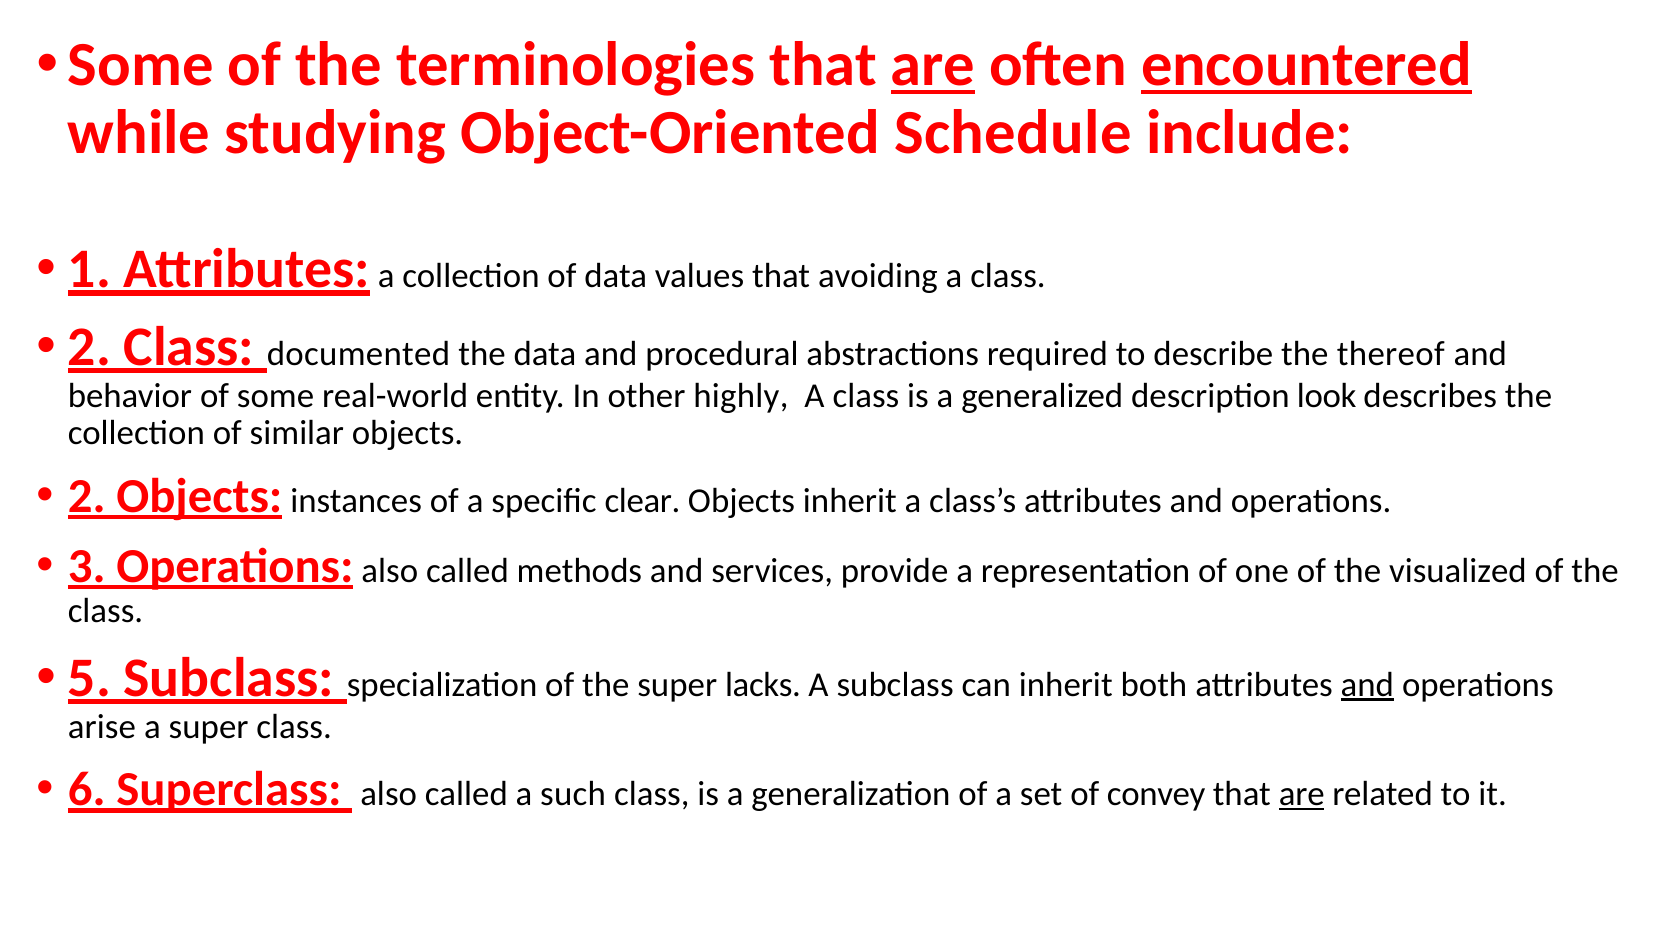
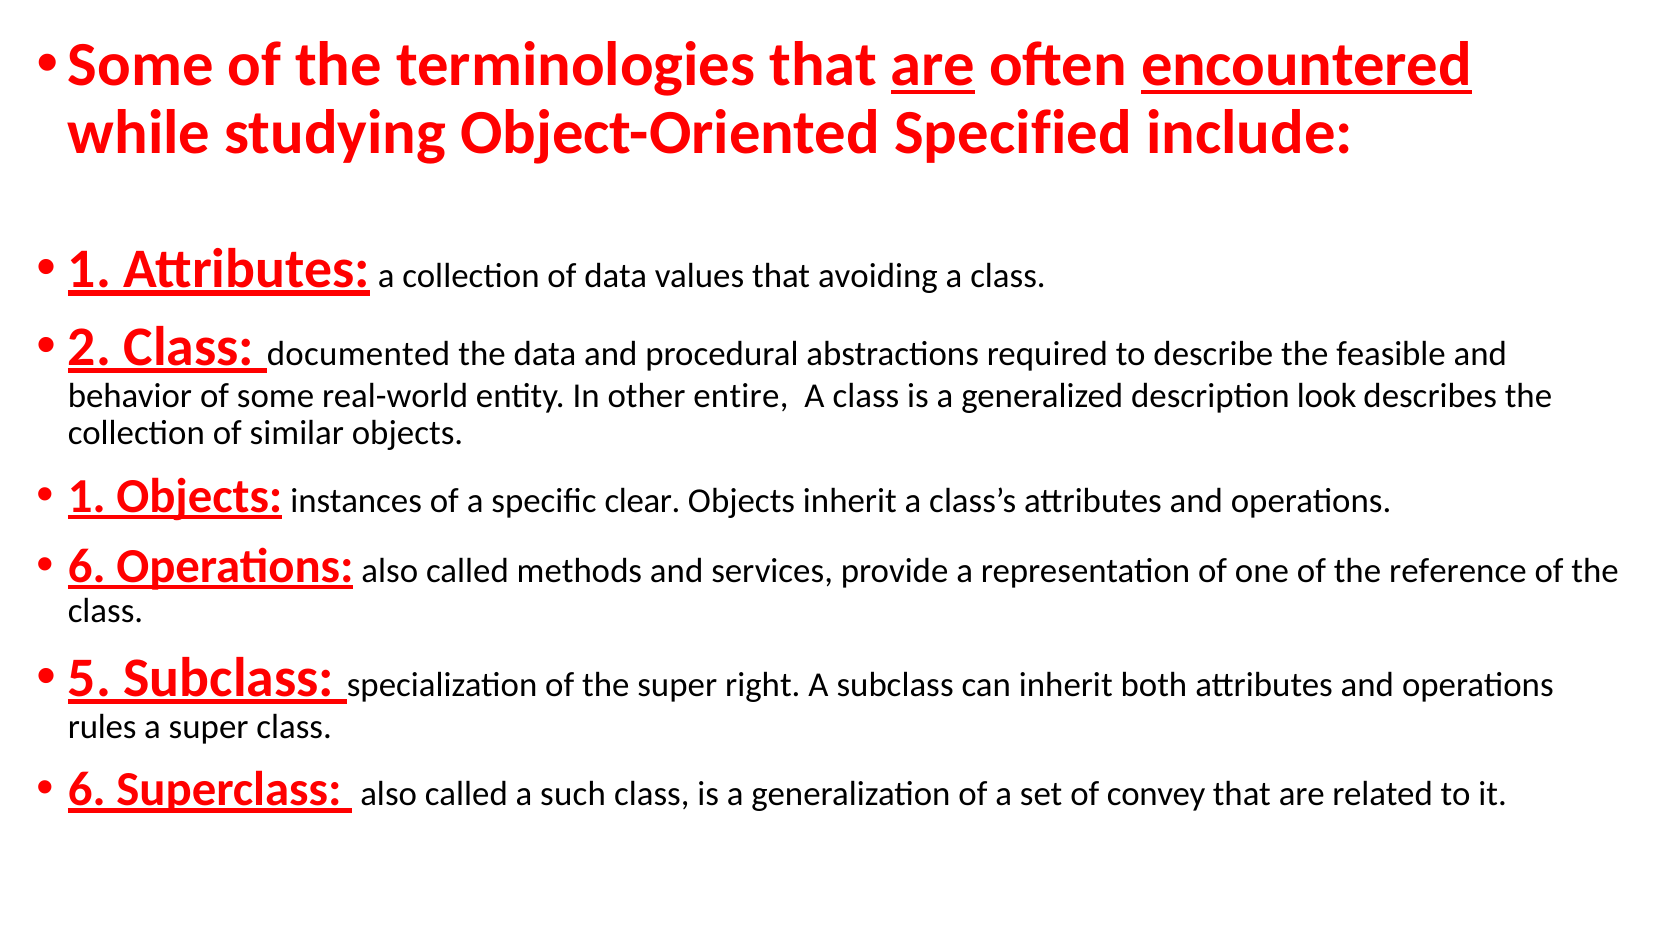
Schedule: Schedule -> Specified
thereof: thereof -> feasible
highly: highly -> entire
2 at (87, 496): 2 -> 1
3 at (87, 566): 3 -> 6
visualized: visualized -> reference
lacks: lacks -> right
and at (1367, 684) underline: present -> none
arise: arise -> rules
are at (1302, 793) underline: present -> none
